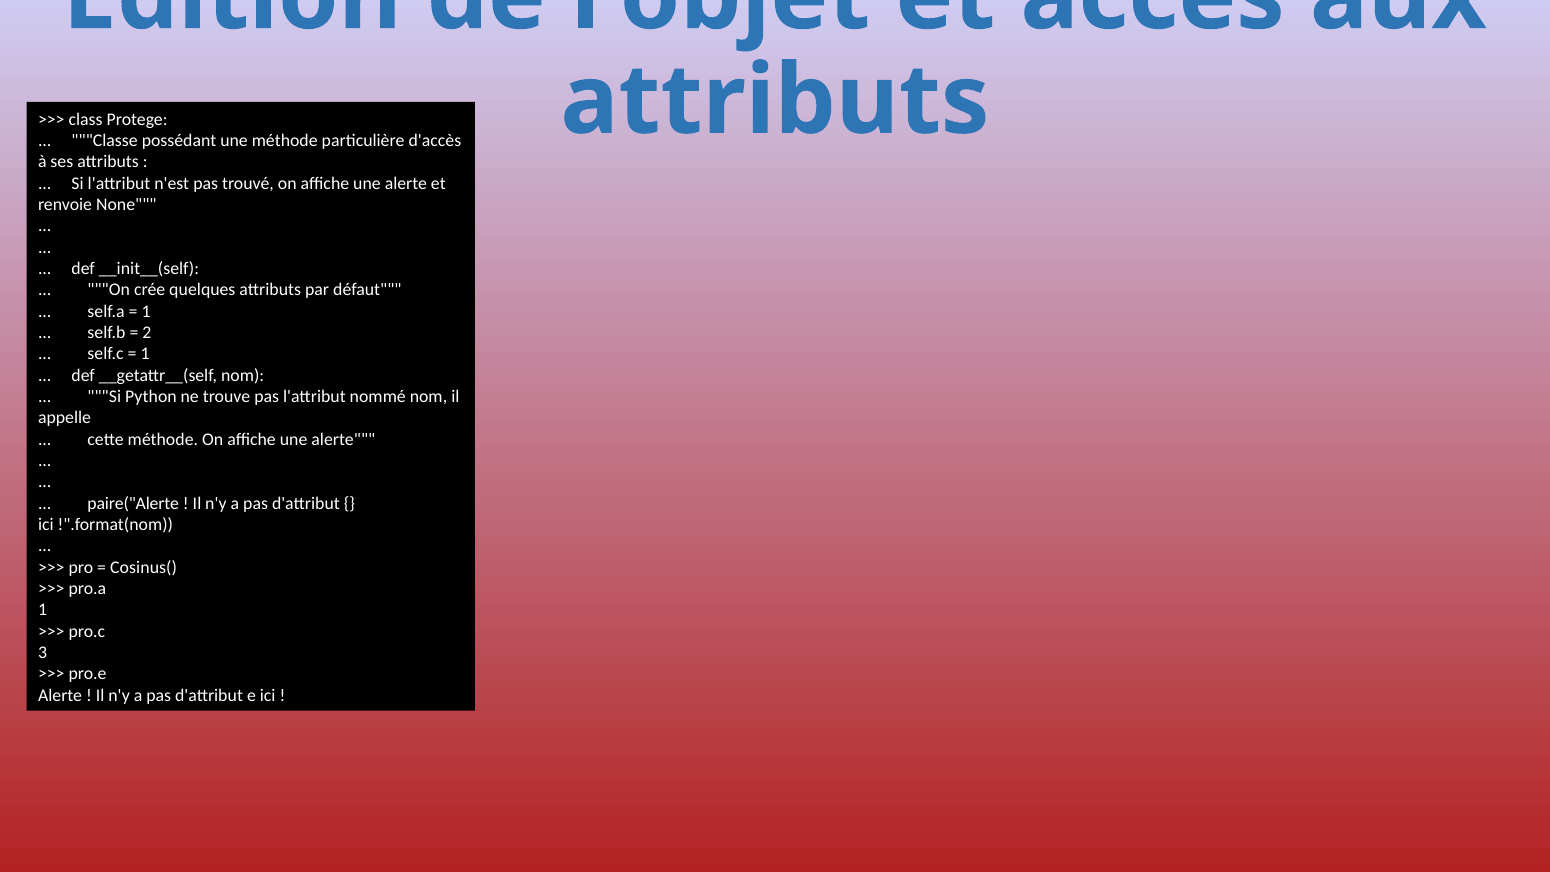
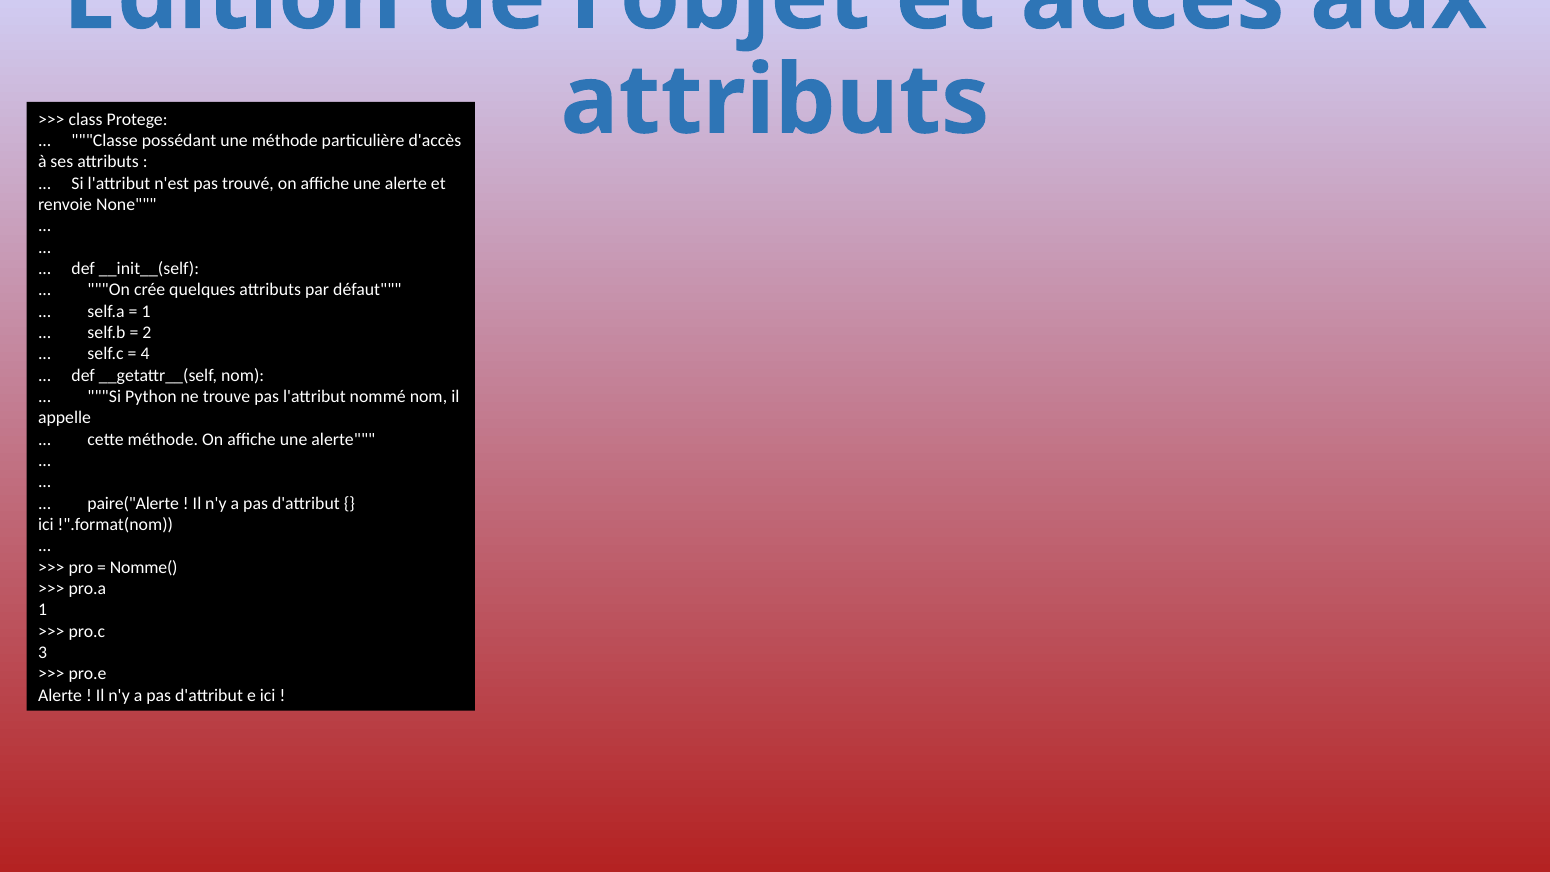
1 at (145, 354): 1 -> 4
Cosinus(: Cosinus( -> Nomme(
